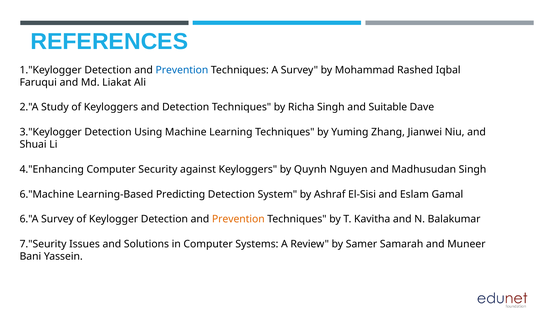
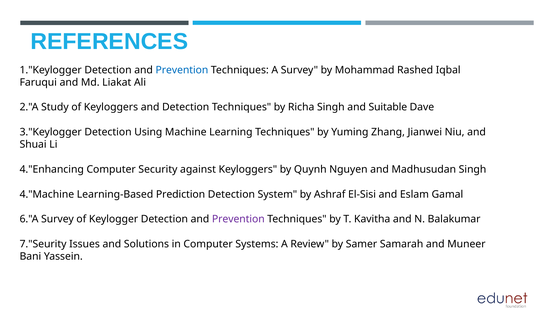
6."Machine: 6."Machine -> 4."Machine
Predicting: Predicting -> Prediction
Prevention at (238, 220) colour: orange -> purple
